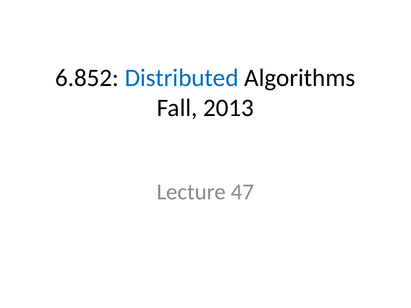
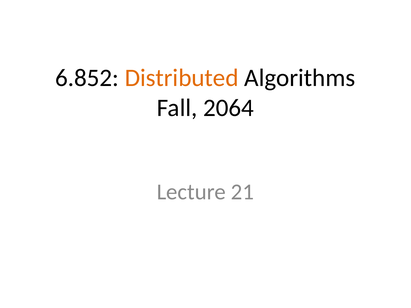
Distributed colour: blue -> orange
2013: 2013 -> 2064
47: 47 -> 21
